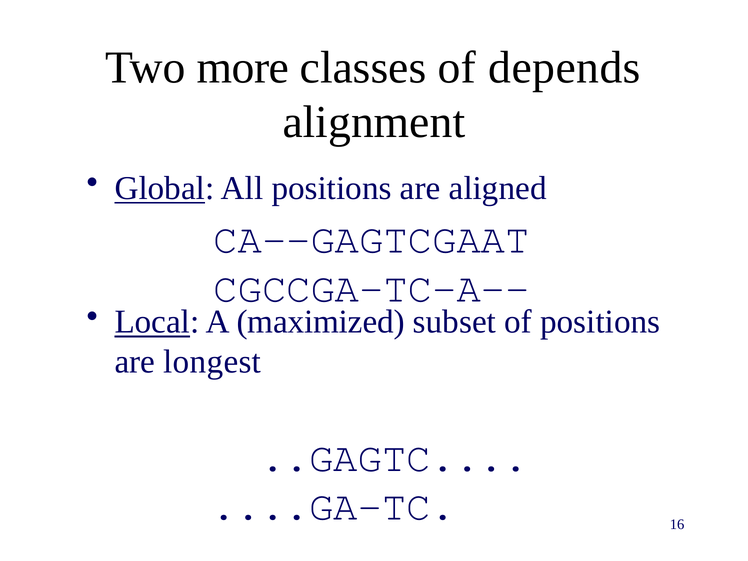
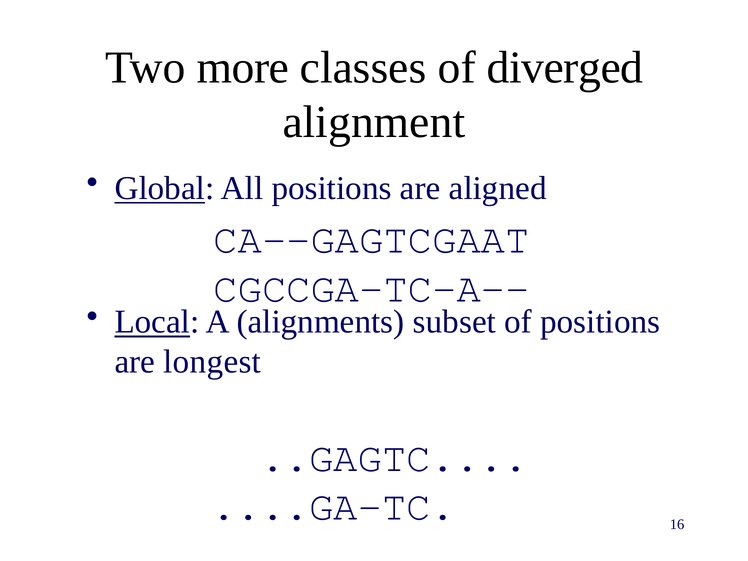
depends: depends -> diverged
maximized: maximized -> alignments
